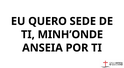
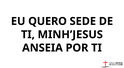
MINH’ONDE: MINH’ONDE -> MINH’JESUS
